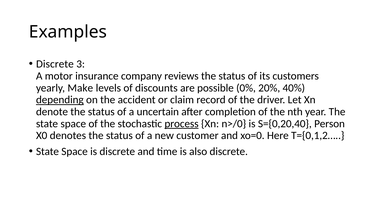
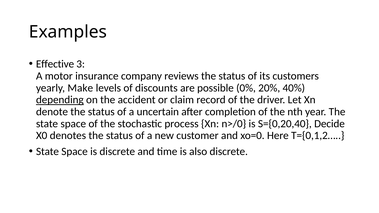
Discrete at (55, 64): Discrete -> Effective
process underline: present -> none
Person: Person -> Decide
